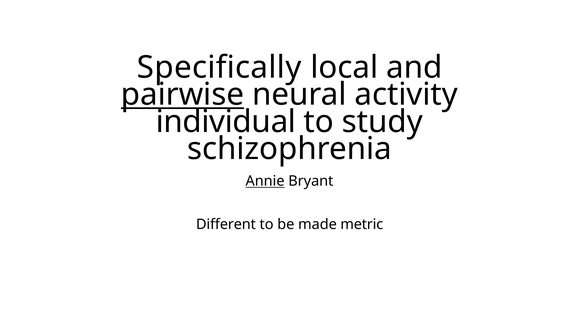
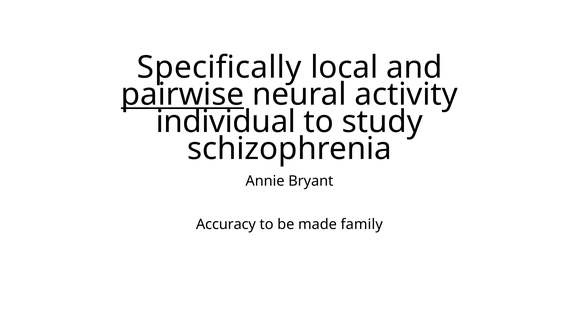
Annie underline: present -> none
Different: Different -> Accuracy
metric: metric -> family
